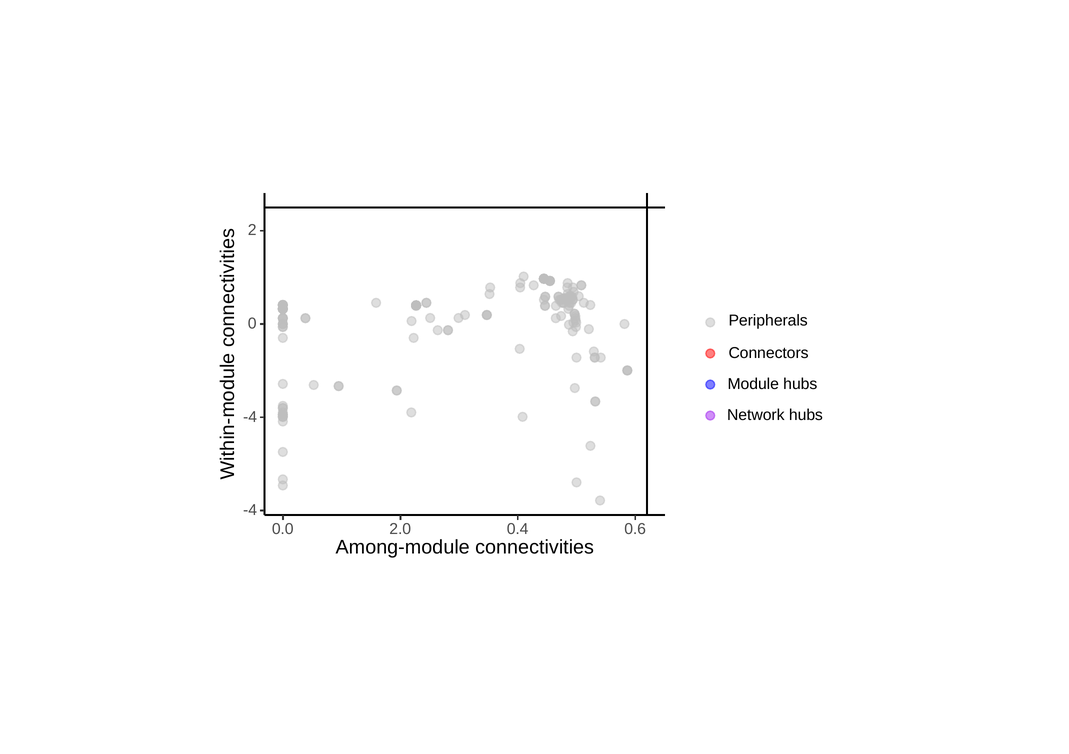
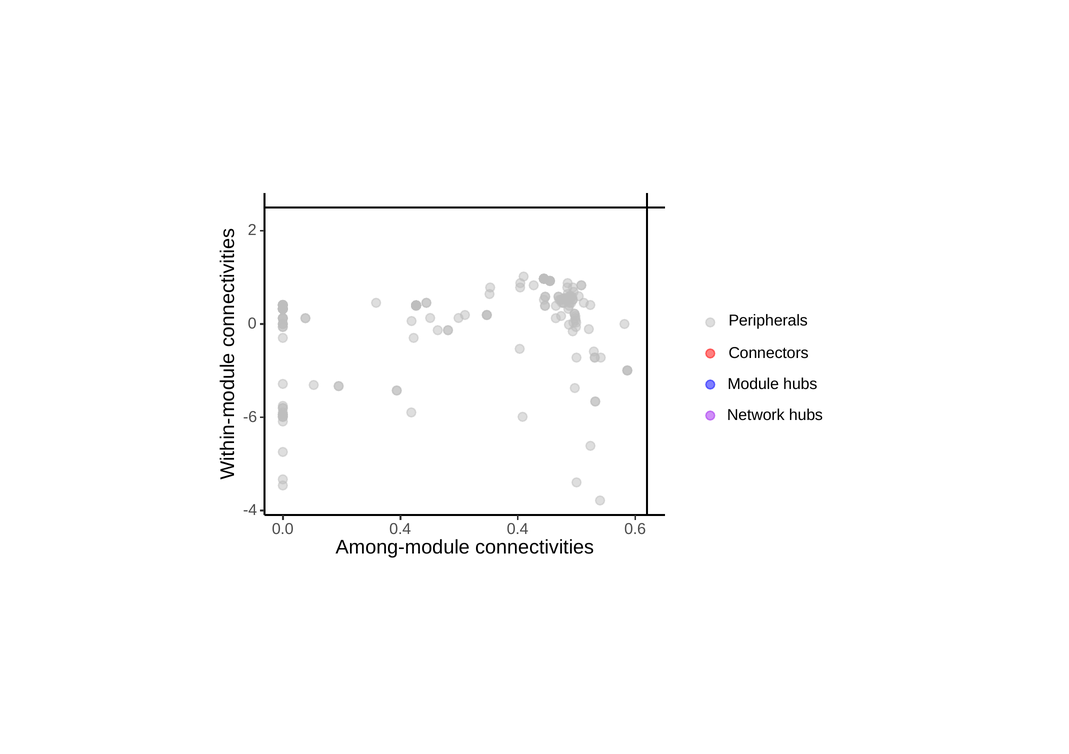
-4 at (250, 417): -4 -> -6
0.0 2.0: 2.0 -> 0.4
